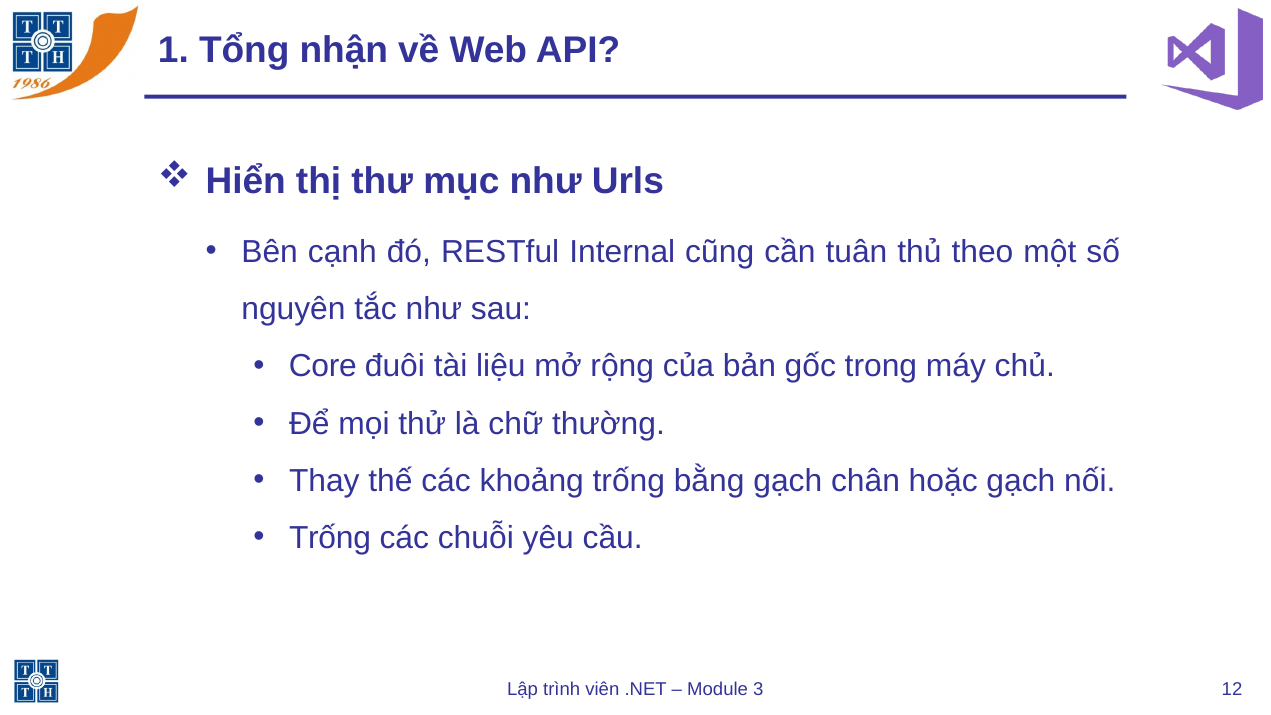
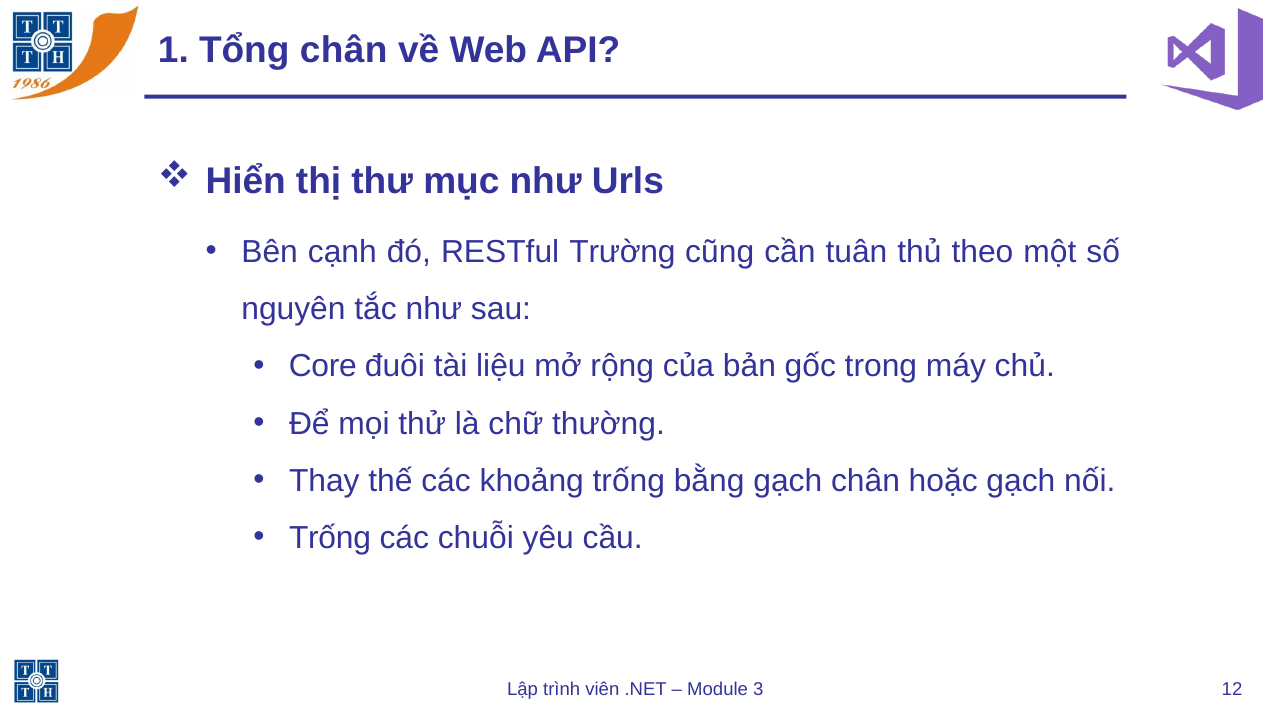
Tổng nhận: nhận -> chân
Internal: Internal -> Trường
